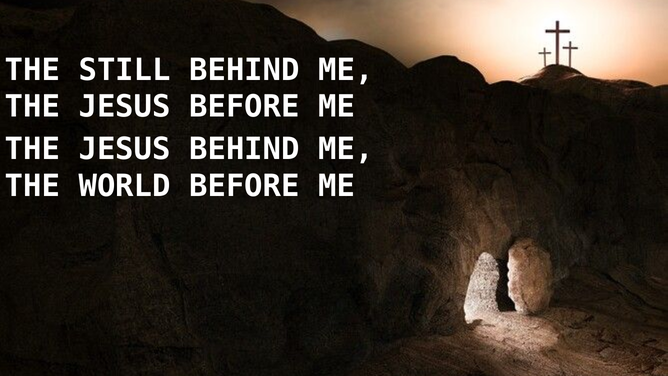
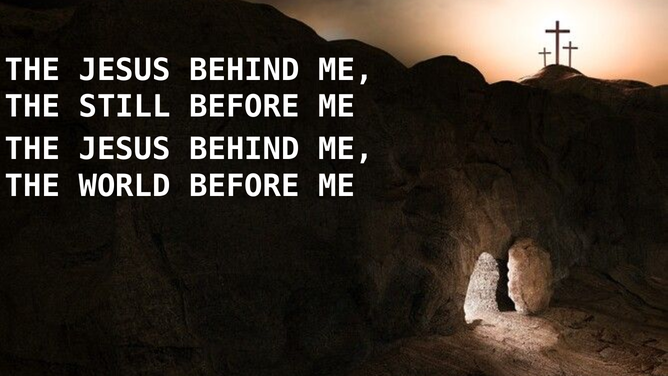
STILL at (125, 70): STILL -> JESUS
JESUS at (125, 107): JESUS -> STILL
